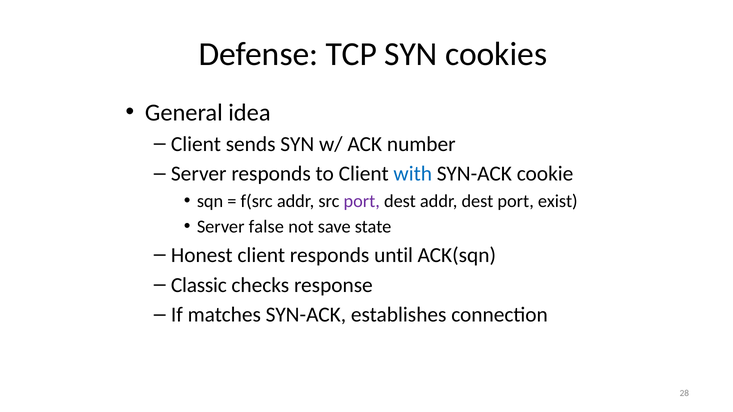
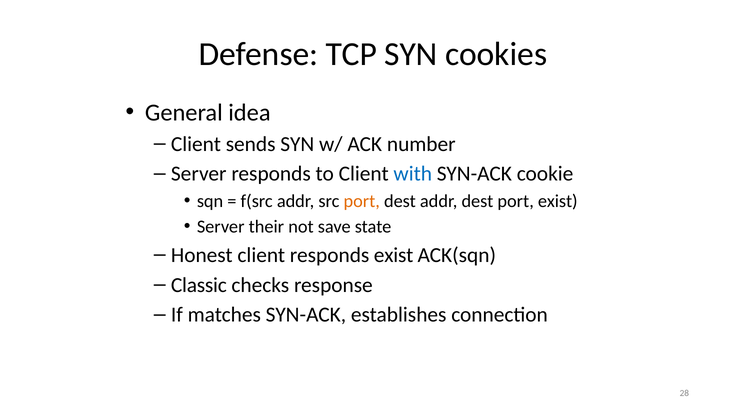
port at (362, 201) colour: purple -> orange
false: false -> their
responds until: until -> exist
